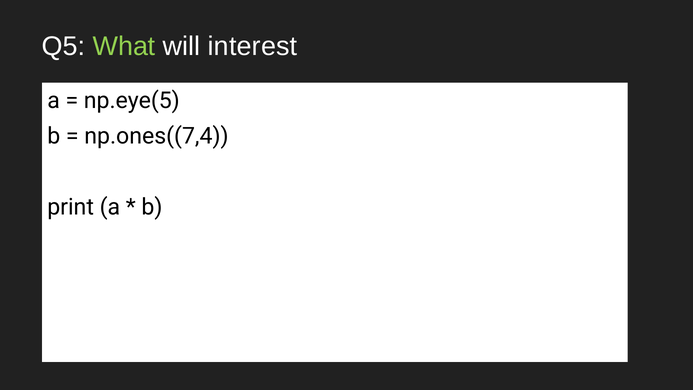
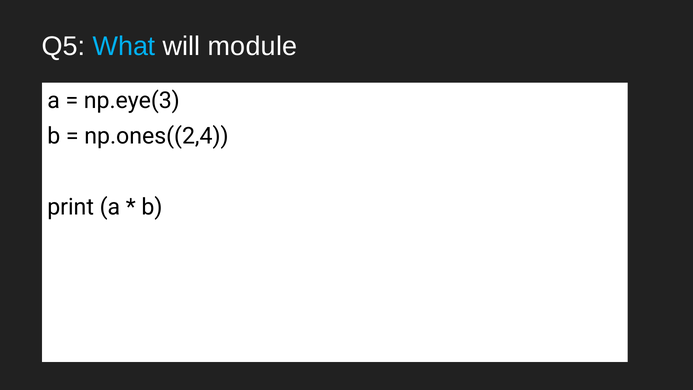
What colour: light green -> light blue
interest: interest -> module
np.eye(5: np.eye(5 -> np.eye(3
np.ones((7,4: np.ones((7,4 -> np.ones((2,4
